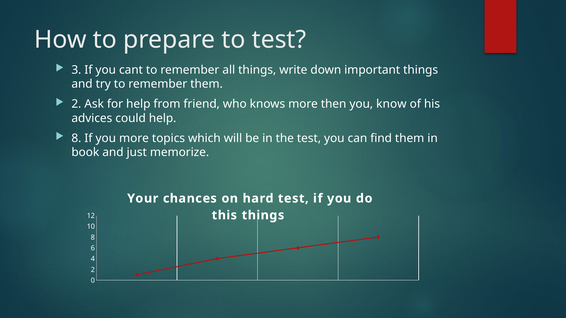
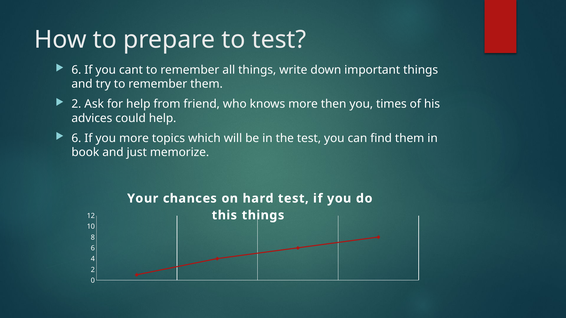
3 at (76, 70): 3 -> 6
know: know -> times
8 at (76, 138): 8 -> 6
